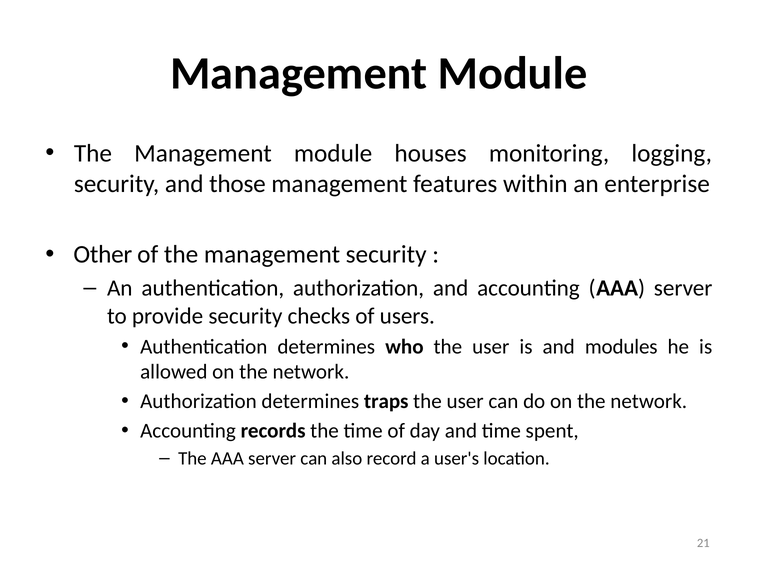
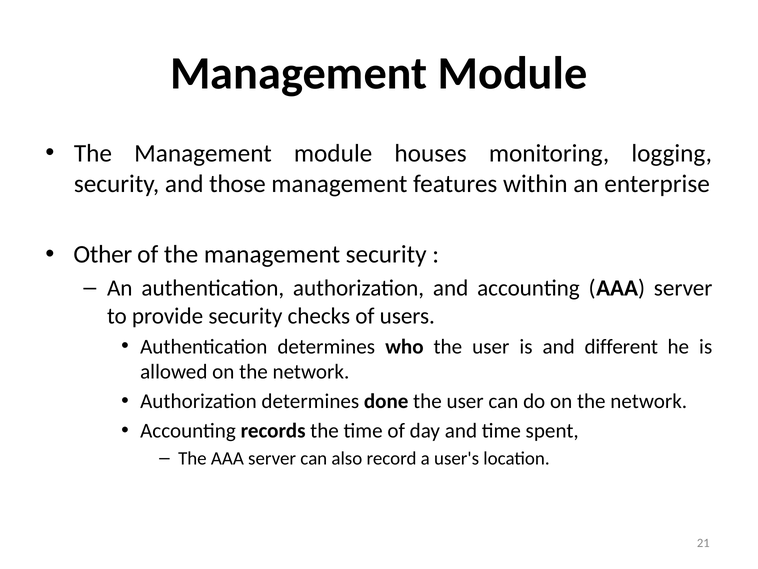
modules: modules -> different
traps: traps -> done
